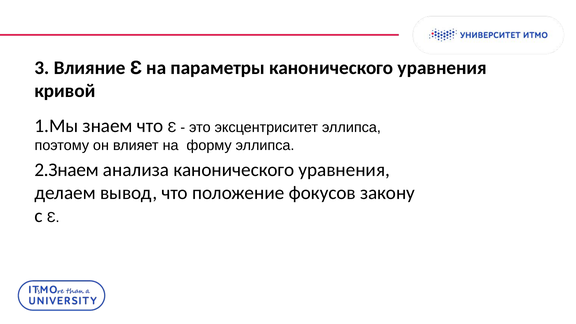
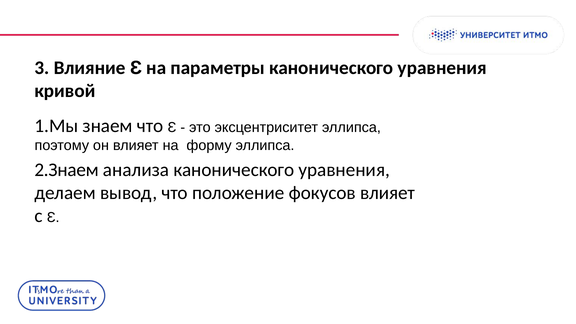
фокусов закону: закону -> влияет
